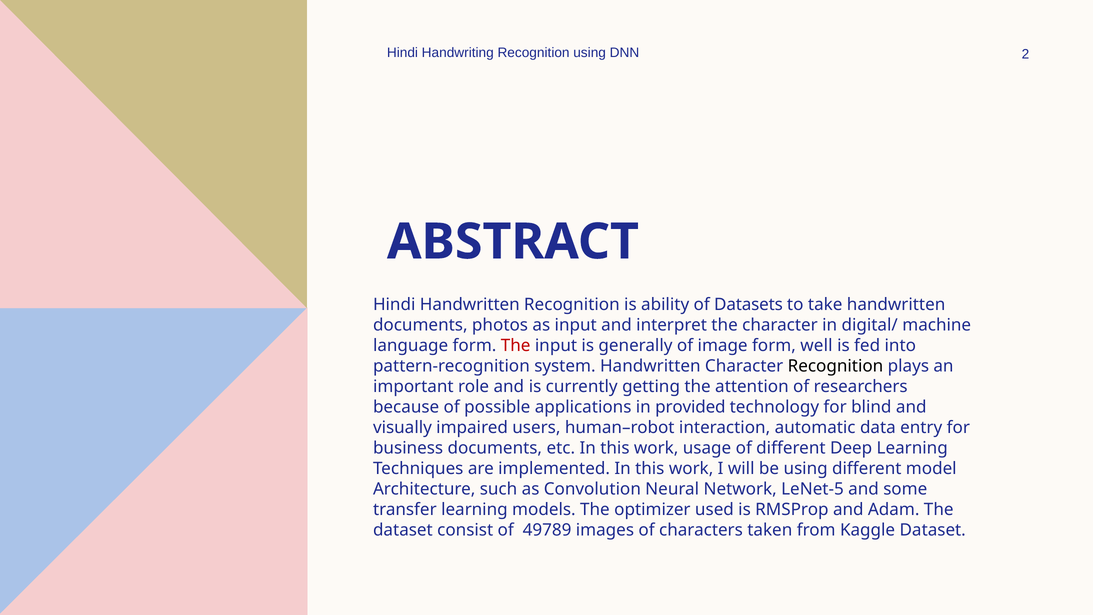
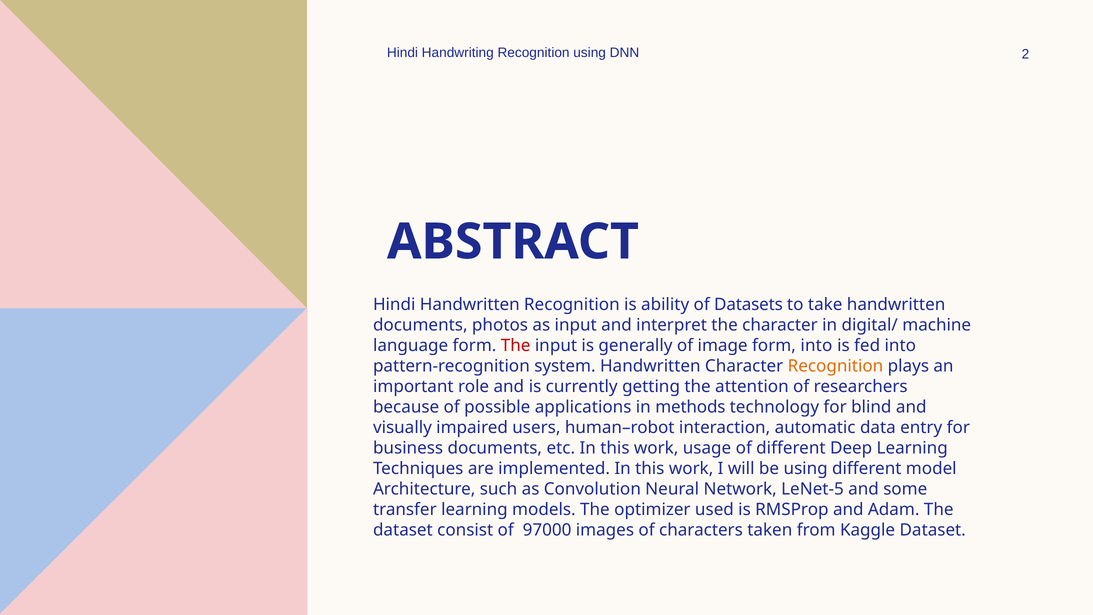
form well: well -> into
Recognition at (835, 366) colour: black -> orange
provided: provided -> methods
49789: 49789 -> 97000
